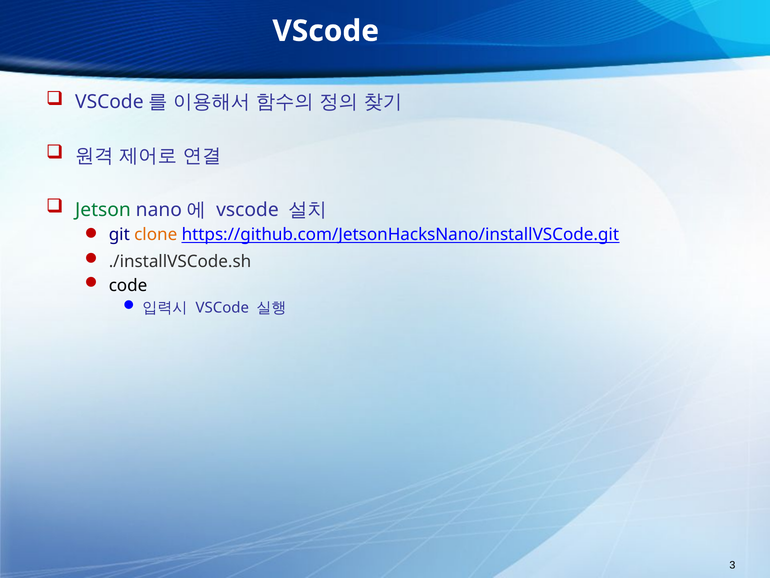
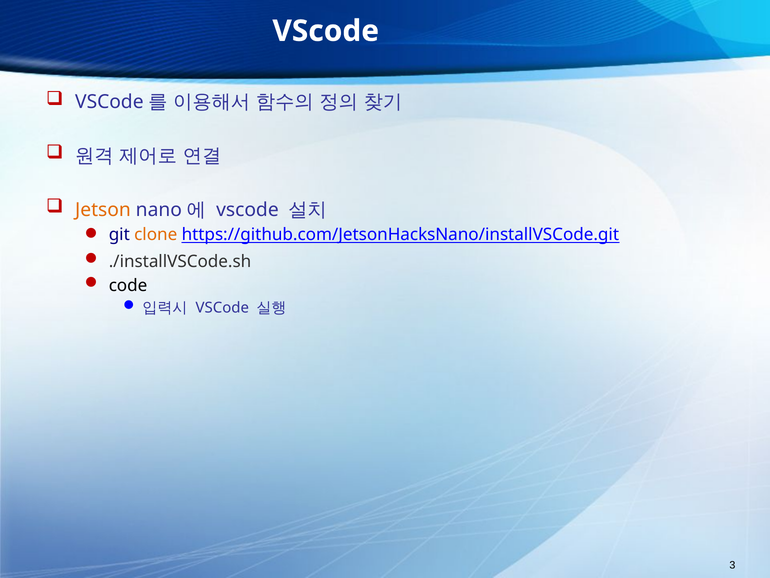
Jetson colour: green -> orange
